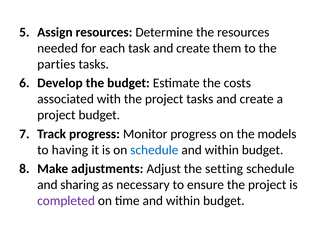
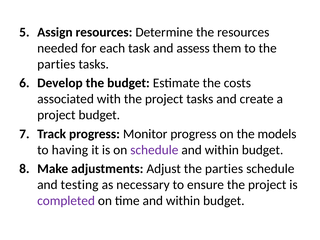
task and create: create -> assess
schedule at (154, 150) colour: blue -> purple
Adjust the setting: setting -> parties
sharing: sharing -> testing
